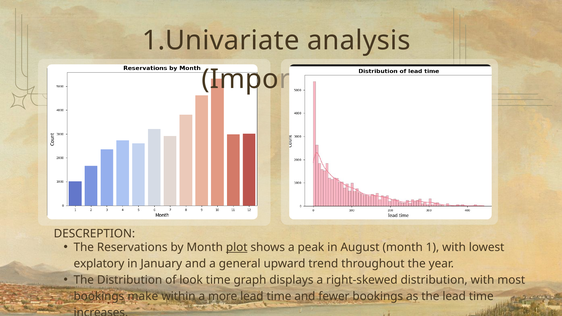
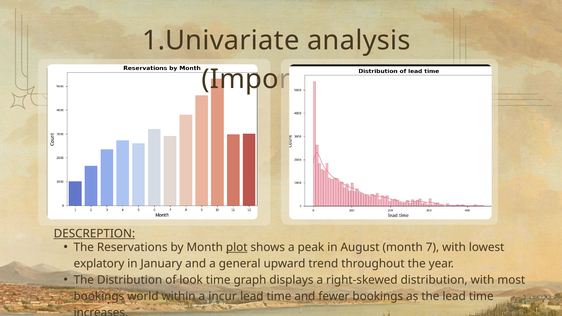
DESCREPTION underline: none -> present
1: 1 -> 7
make: make -> world
more: more -> incur
